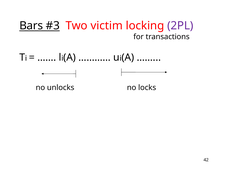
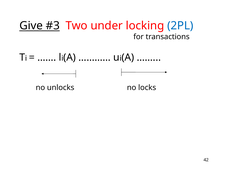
Bars: Bars -> Give
victim: victim -> under
2PL colour: purple -> blue
